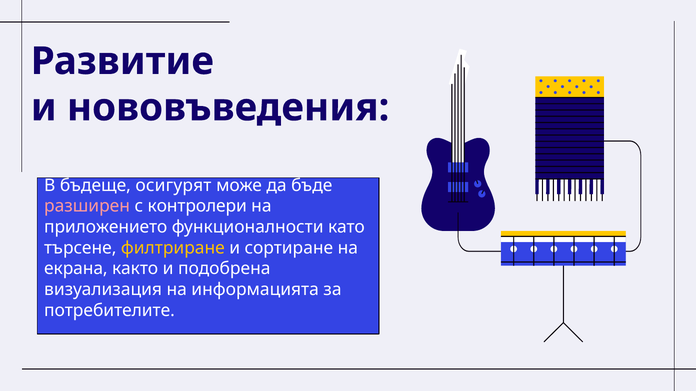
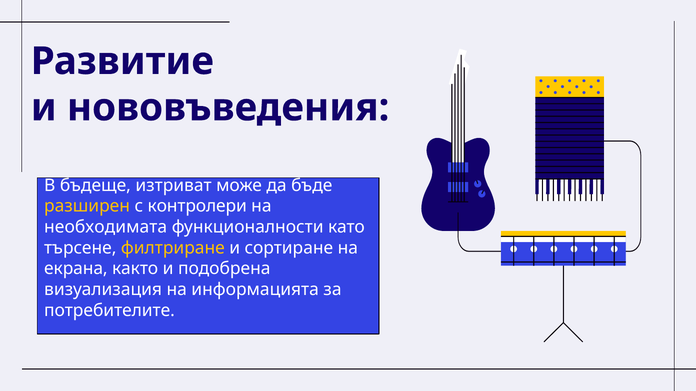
осигурят: осигурят -> изтриват
разширен colour: pink -> yellow
приложението: приложението -> необходимата
